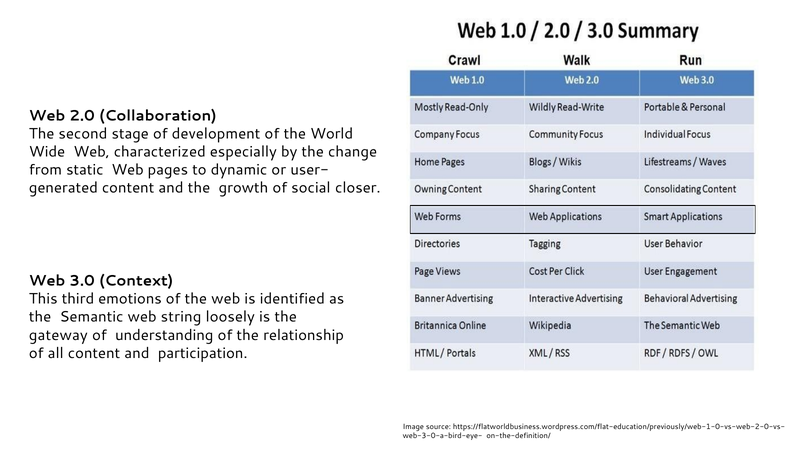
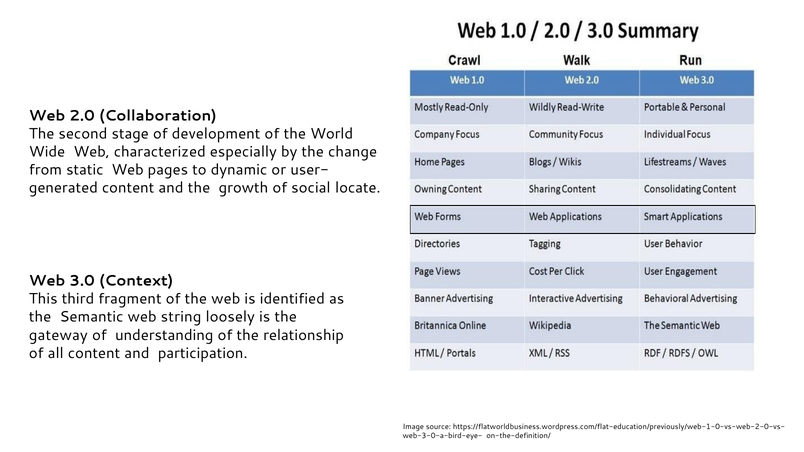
closer: closer -> locate
emotions: emotions -> fragment
